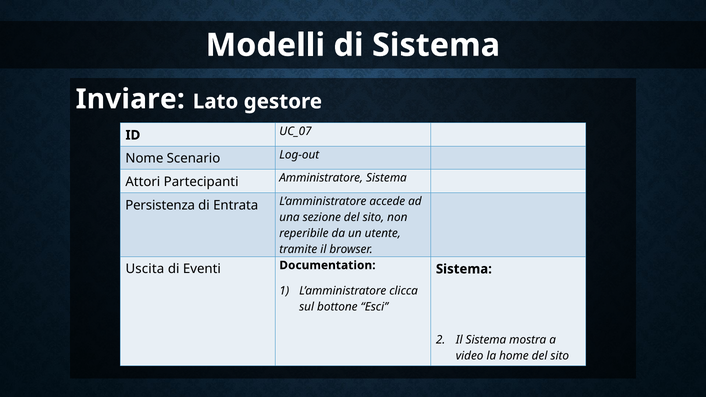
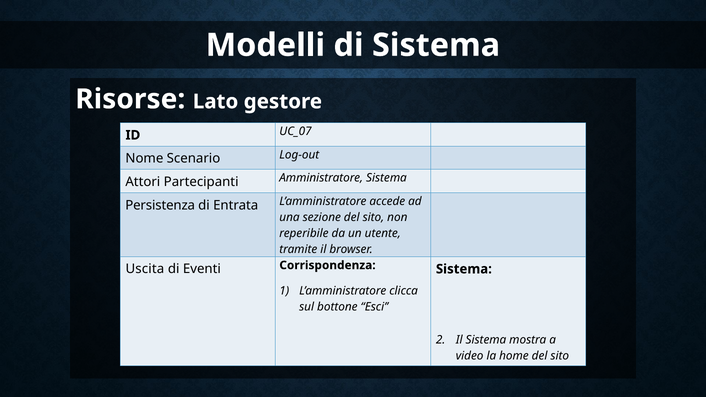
Inviare: Inviare -> Risorse
Documentation: Documentation -> Corrispondenza
